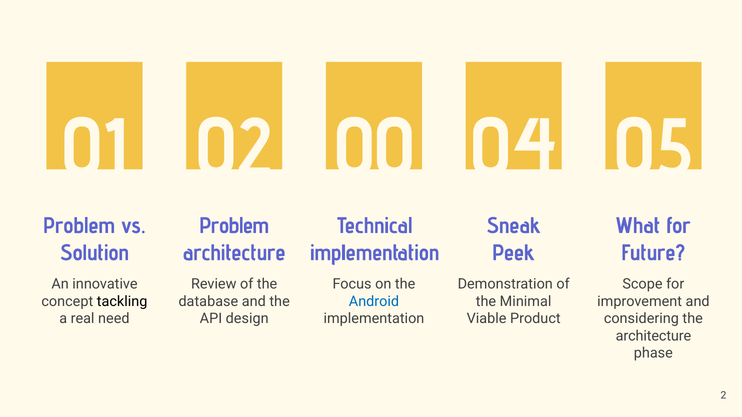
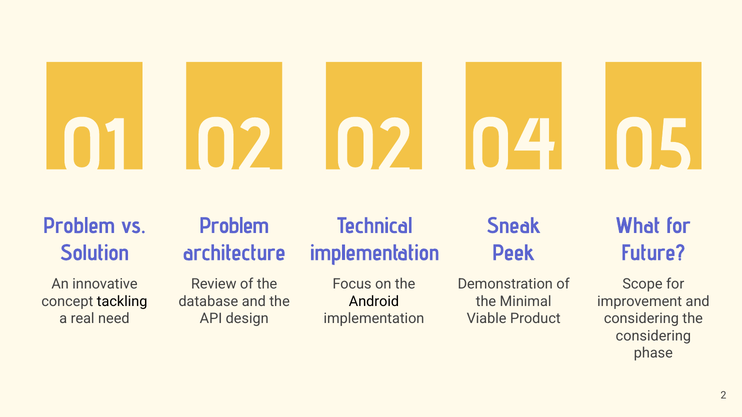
02 00: 00 -> 02
Android colour: blue -> black
architecture at (653, 336): architecture -> considering
